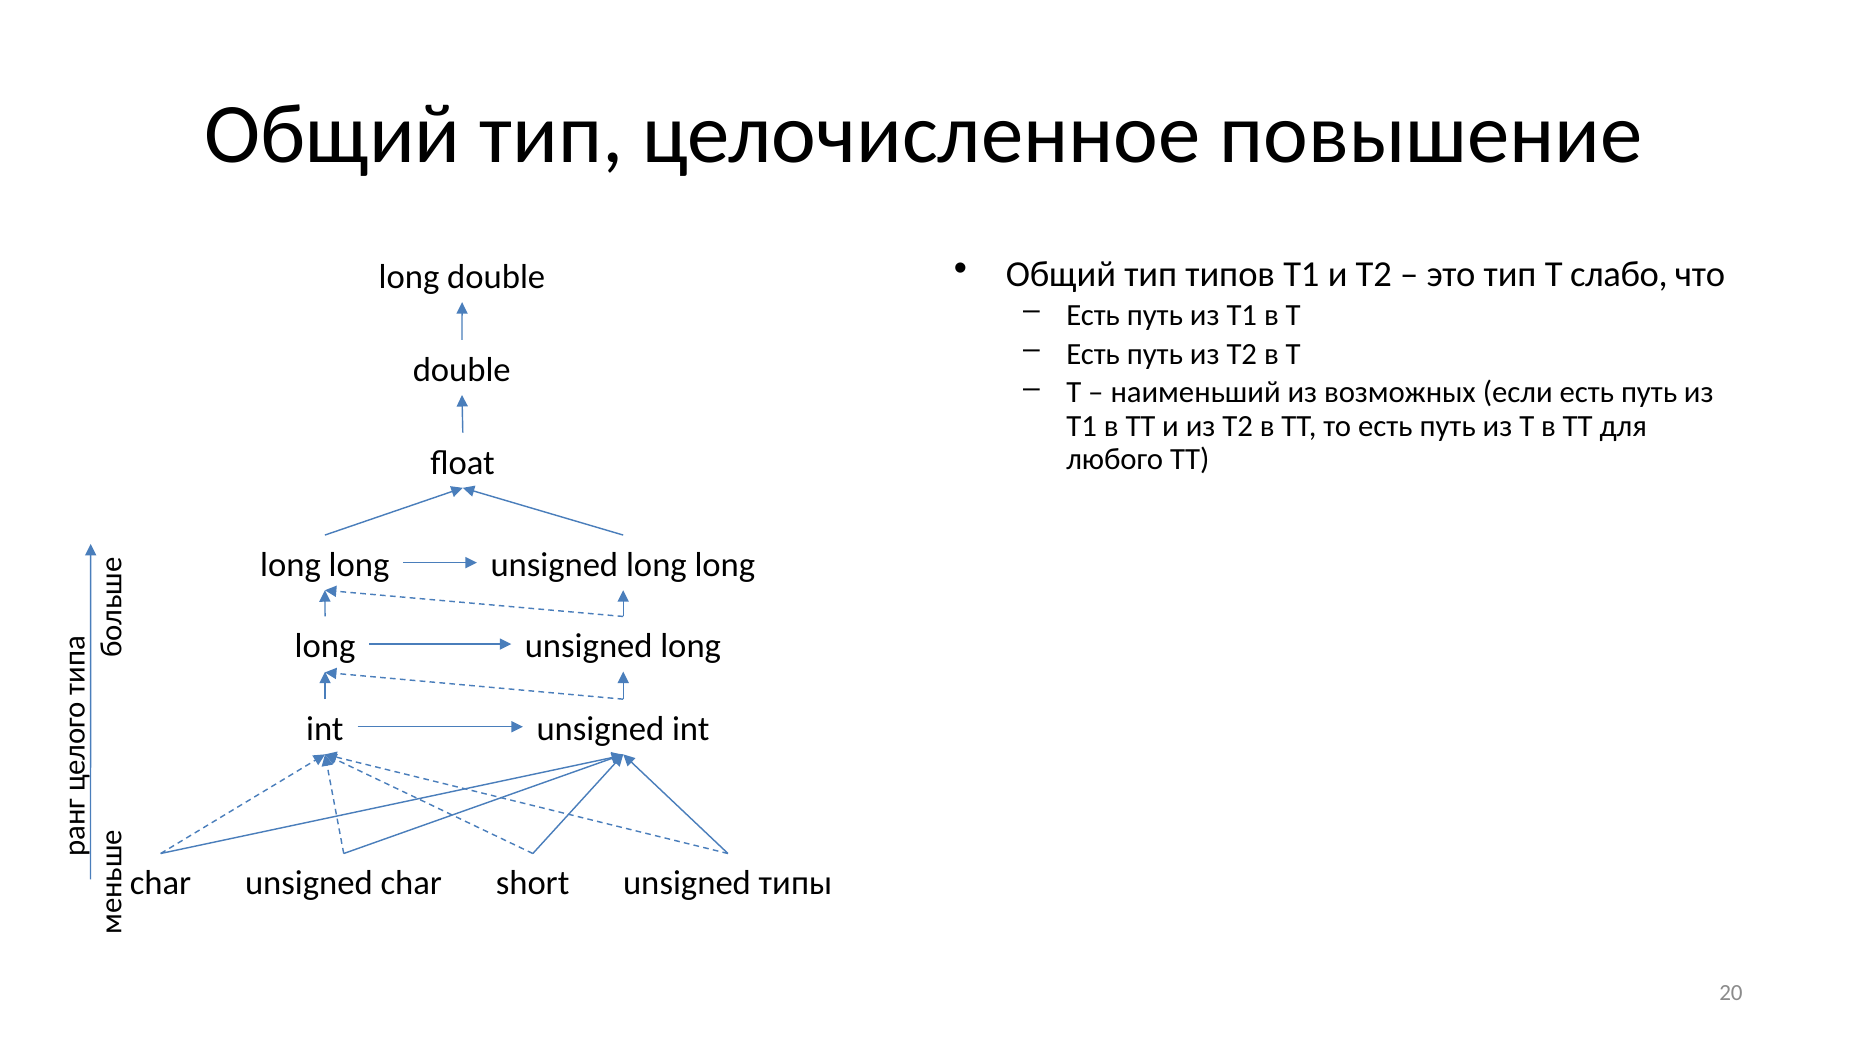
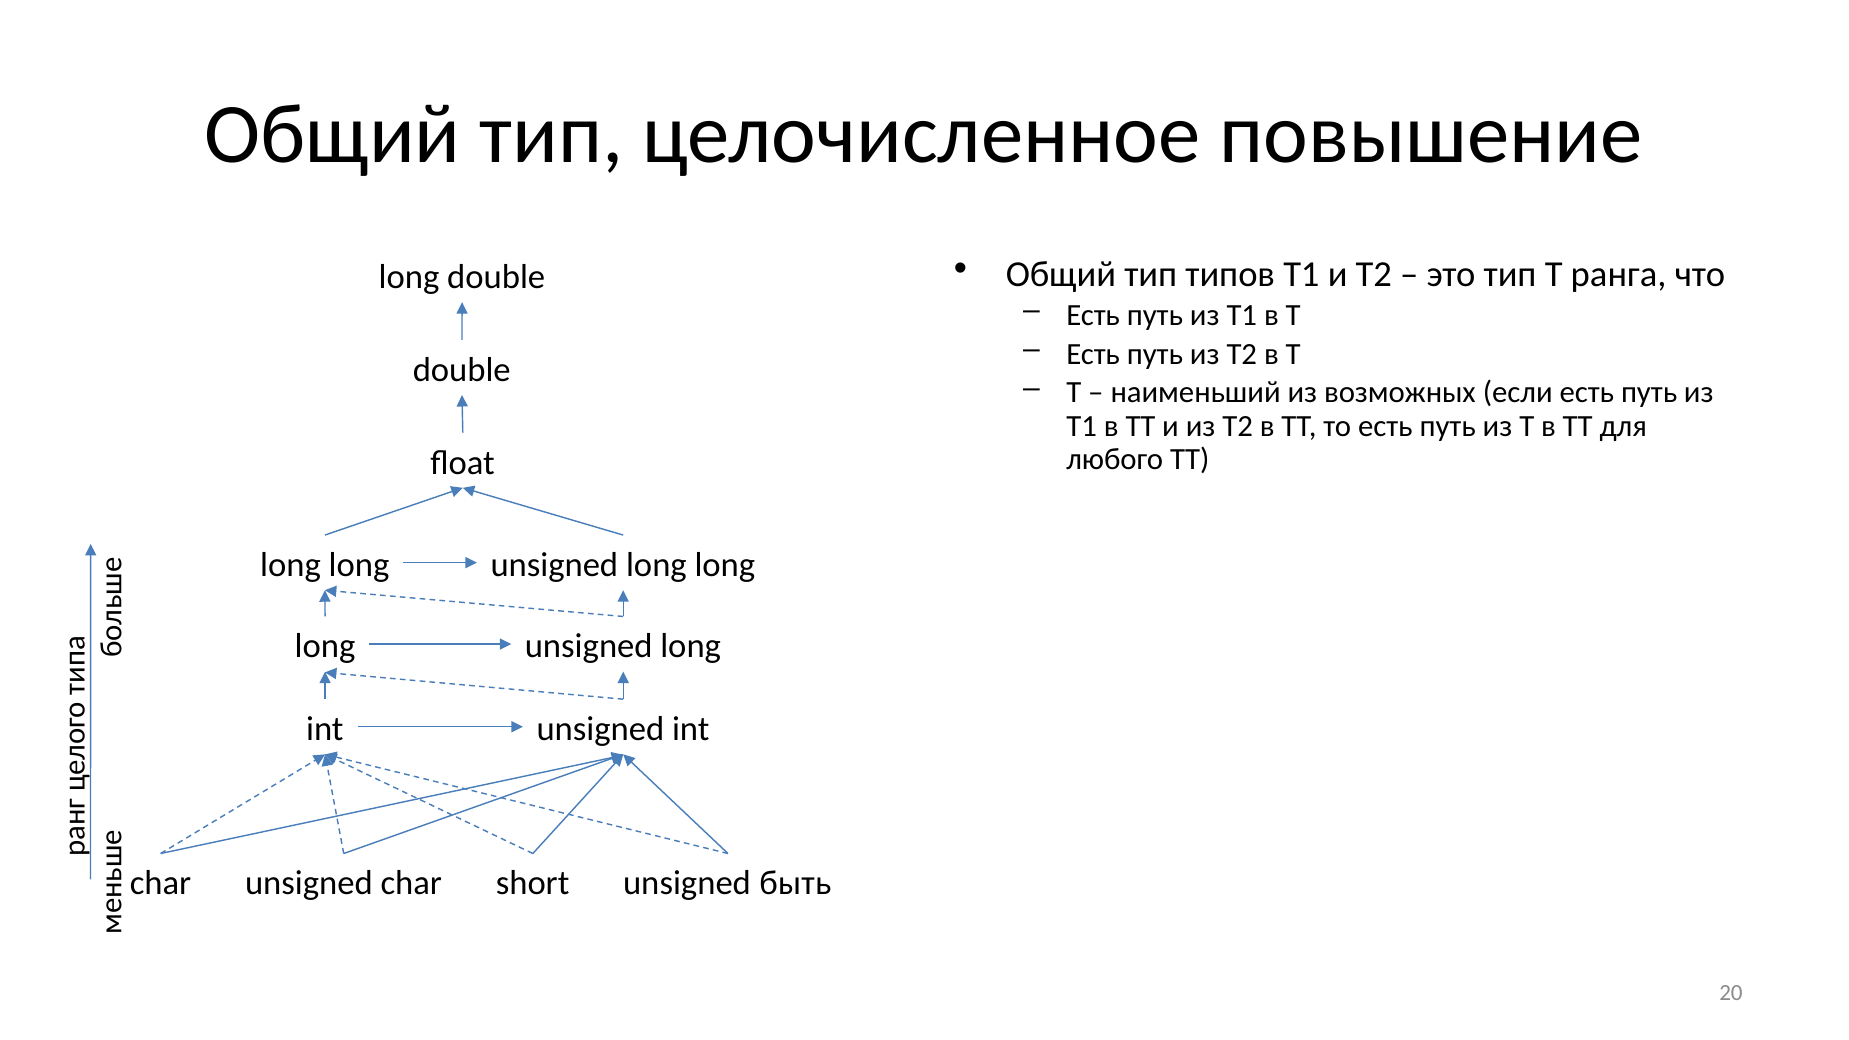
слабо: слабо -> ранга
unsigned типы: типы -> быть
